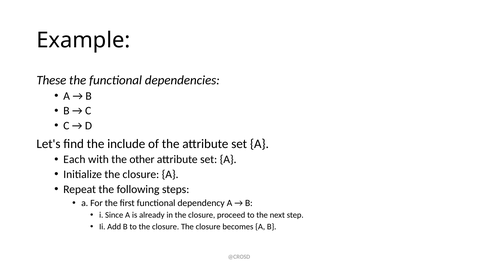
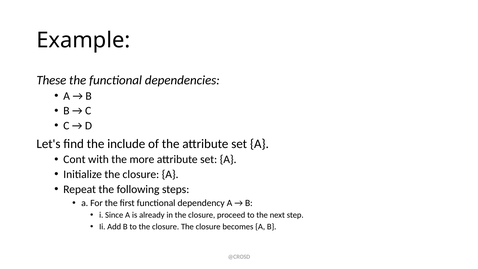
Each: Each -> Cont
other: other -> more
